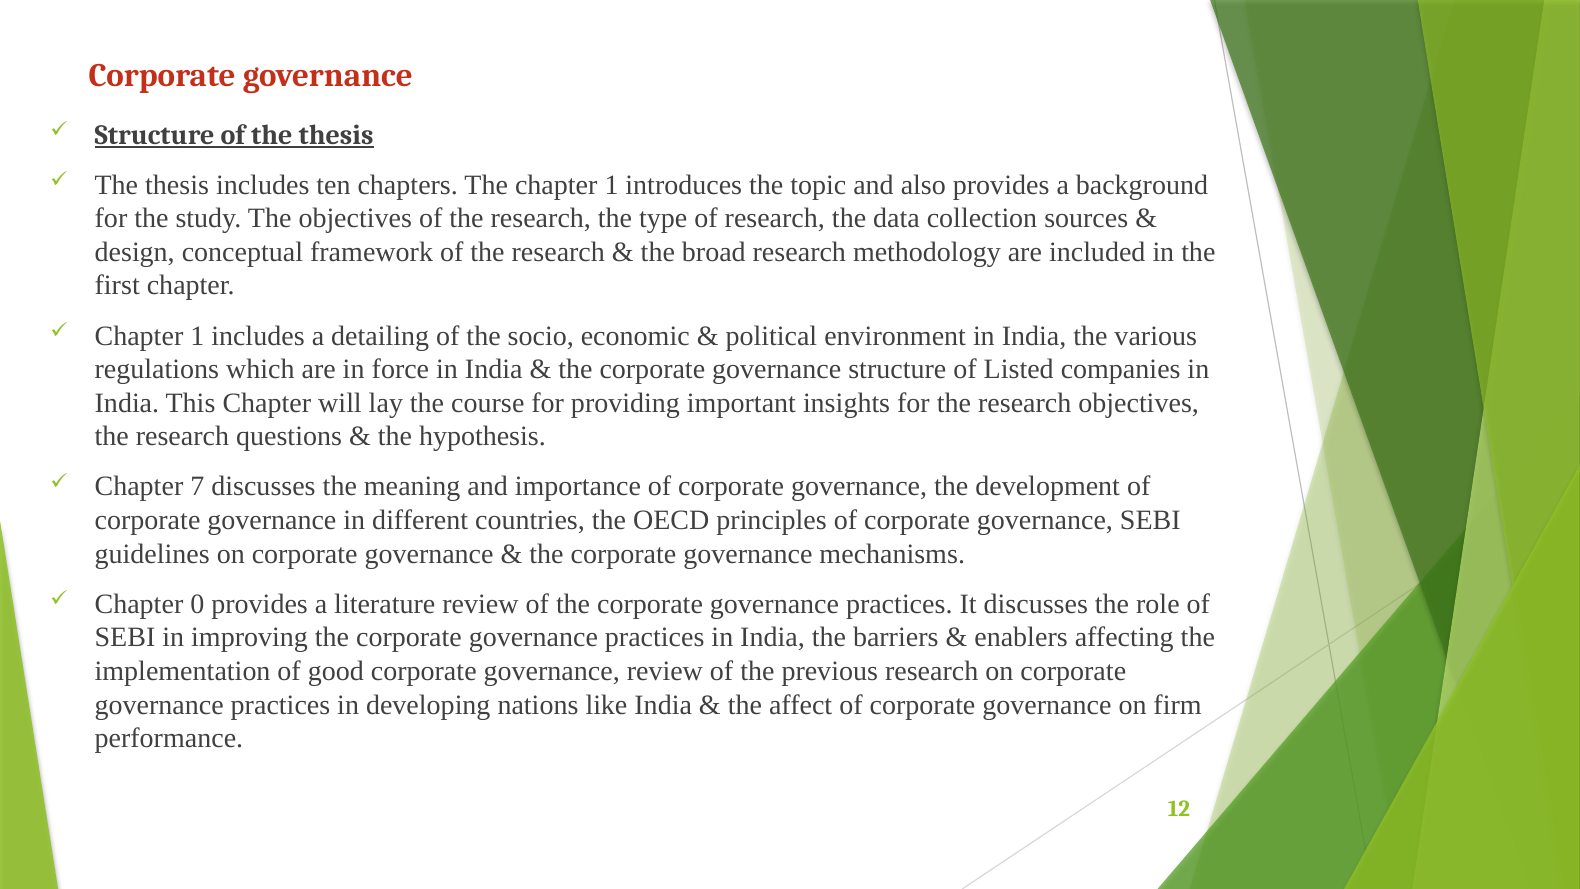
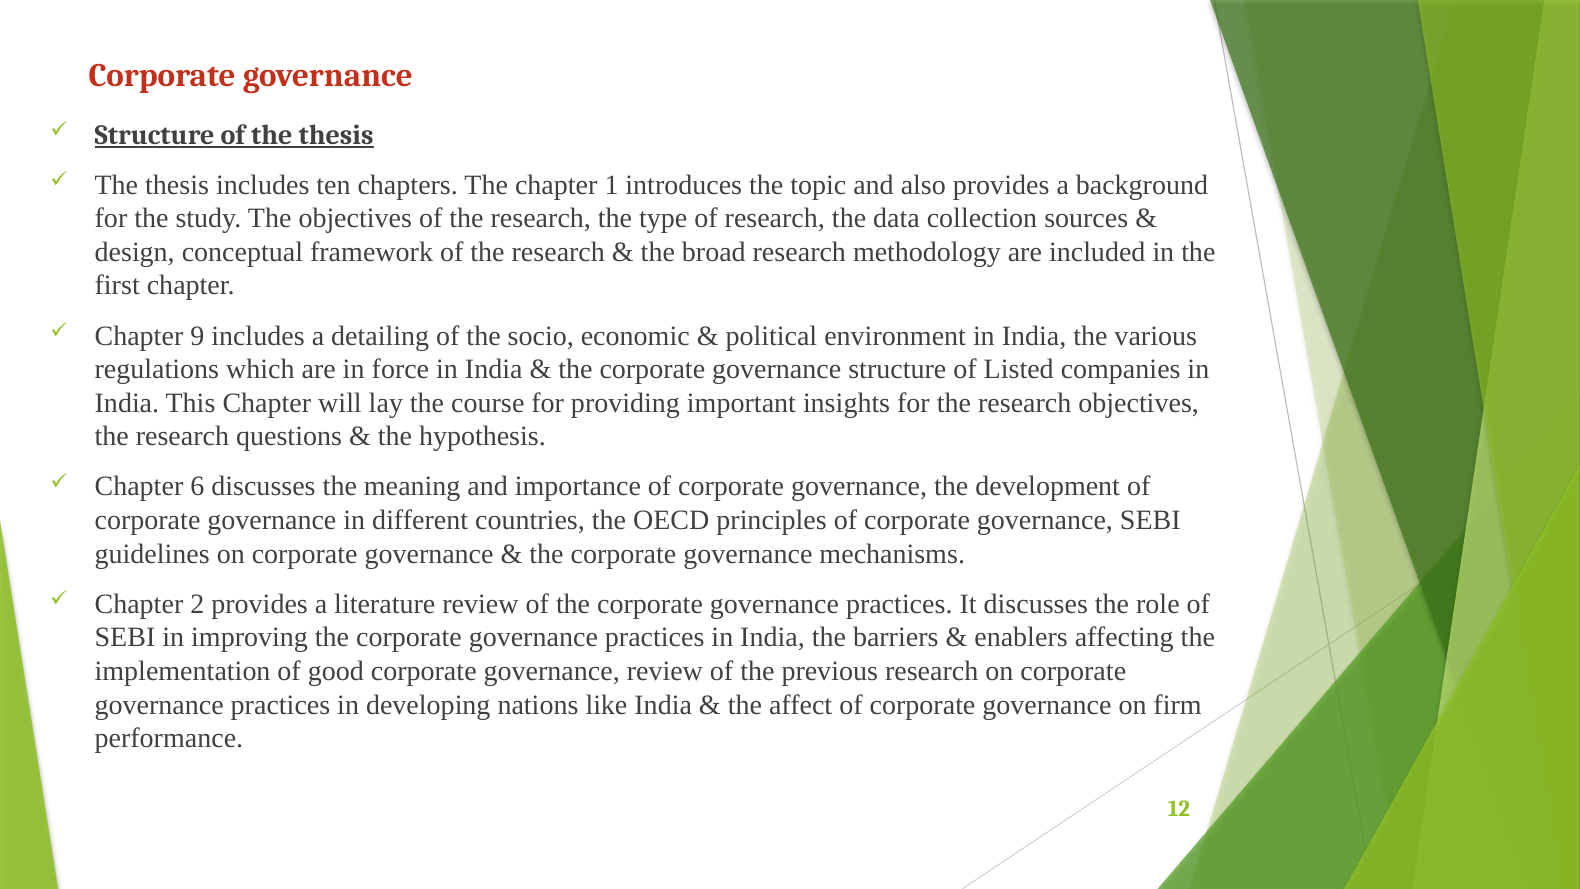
1 at (197, 336): 1 -> 9
7: 7 -> 6
0: 0 -> 2
